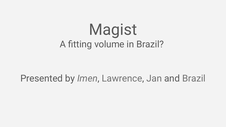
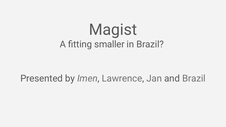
volume: volume -> smaller
